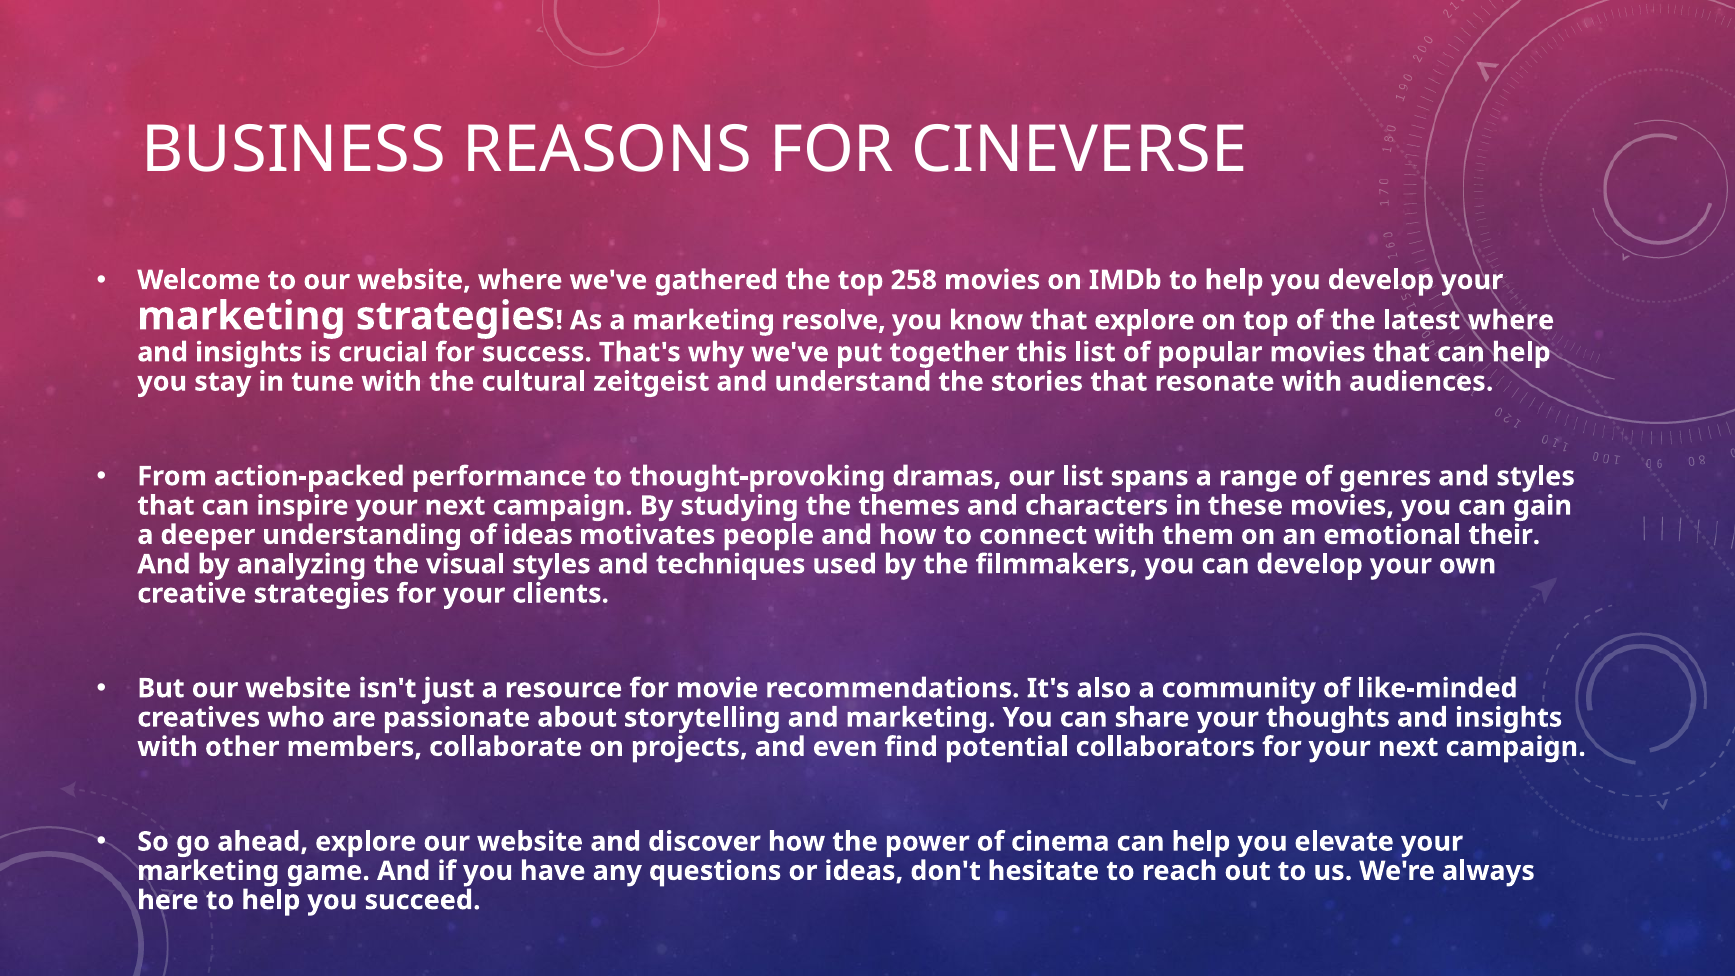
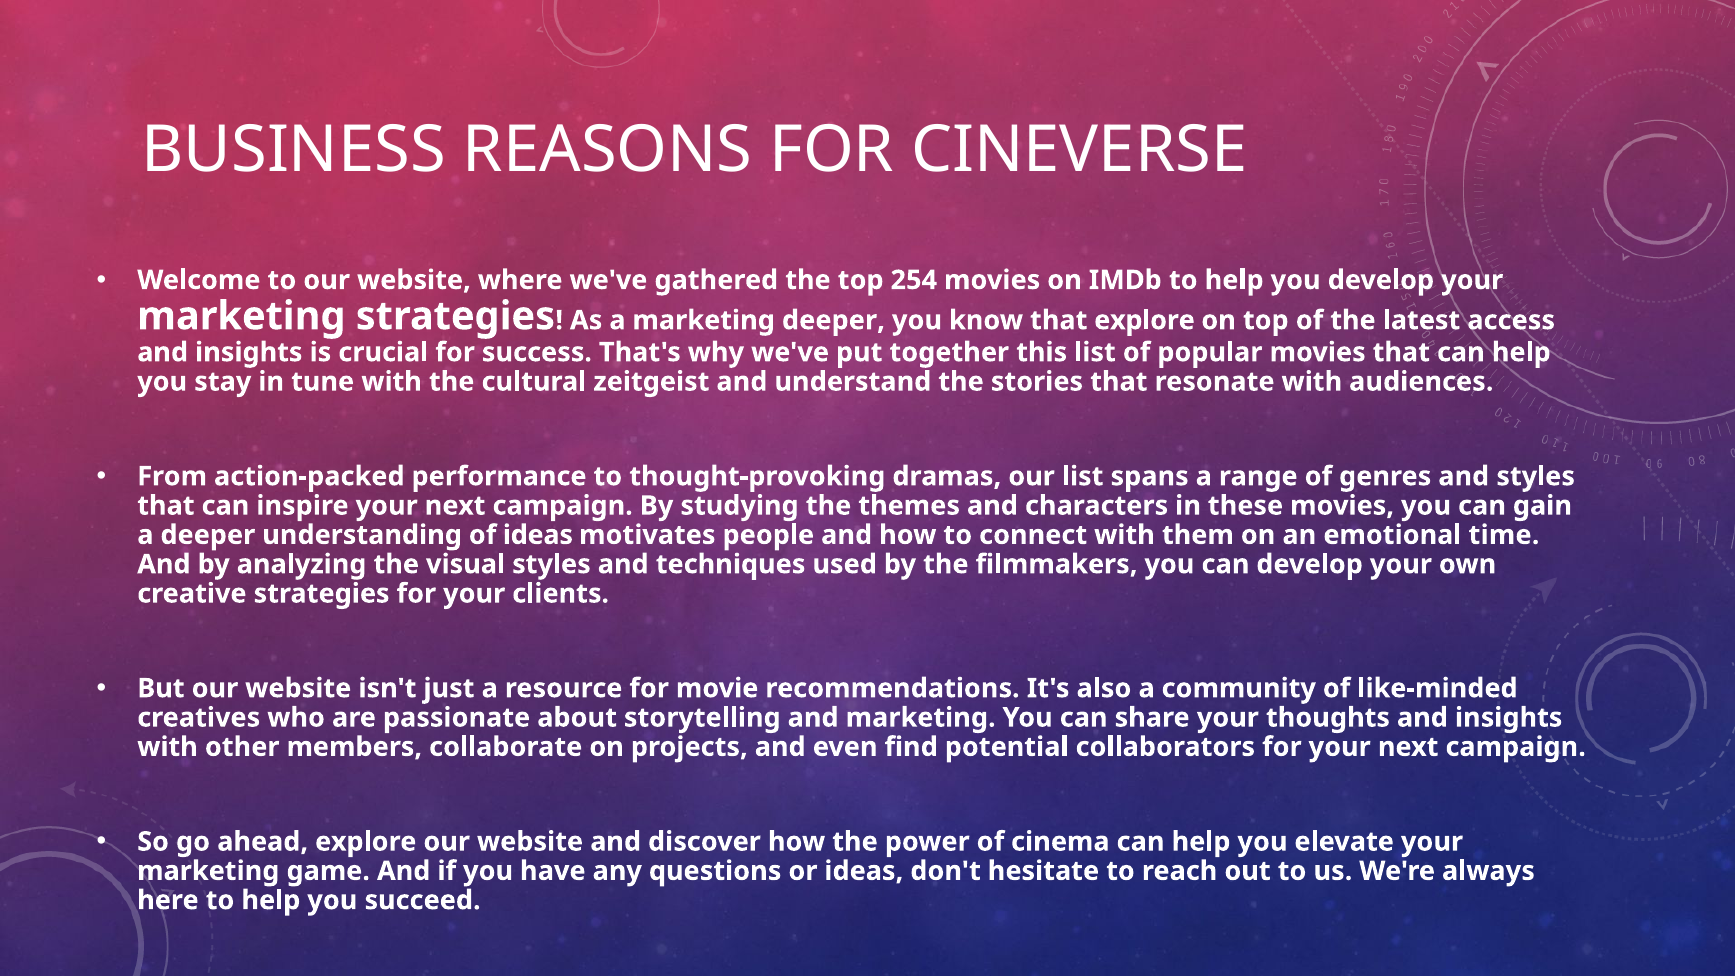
258: 258 -> 254
marketing resolve: resolve -> deeper
latest where: where -> access
their: their -> time
